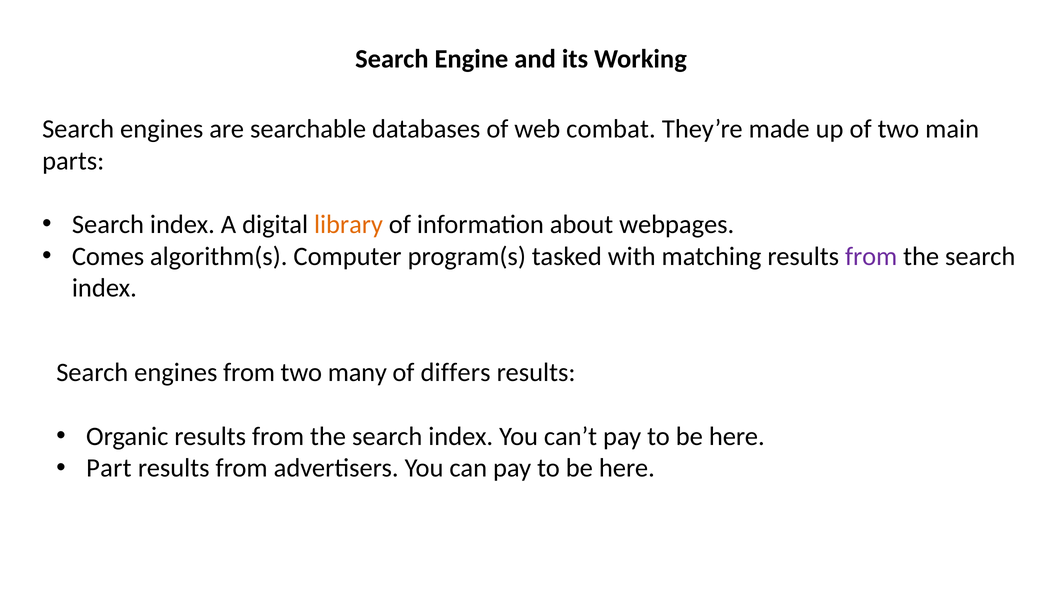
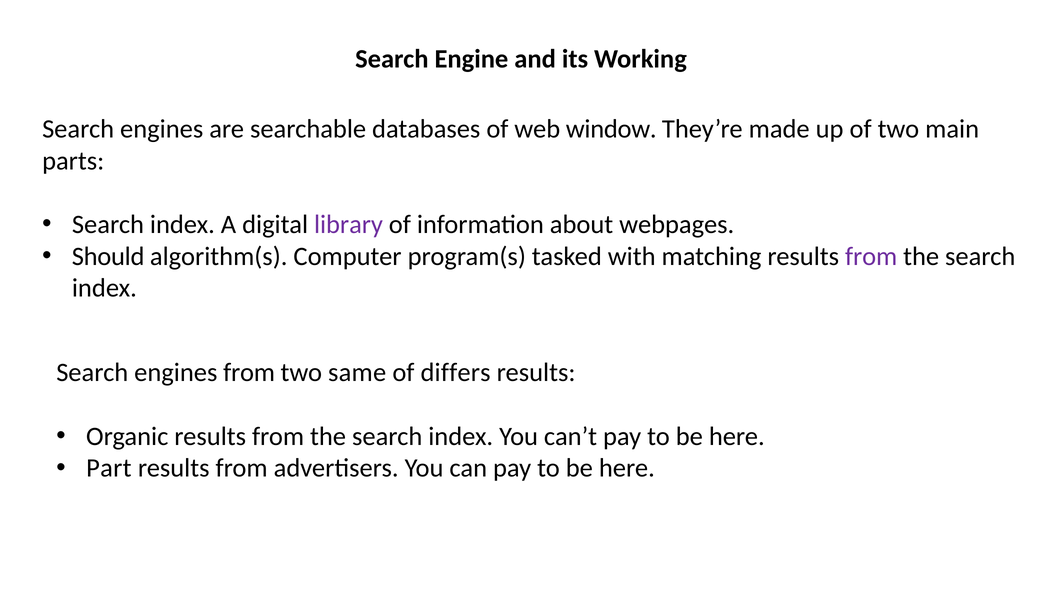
combat: combat -> window
library colour: orange -> purple
Comes: Comes -> Should
many: many -> same
